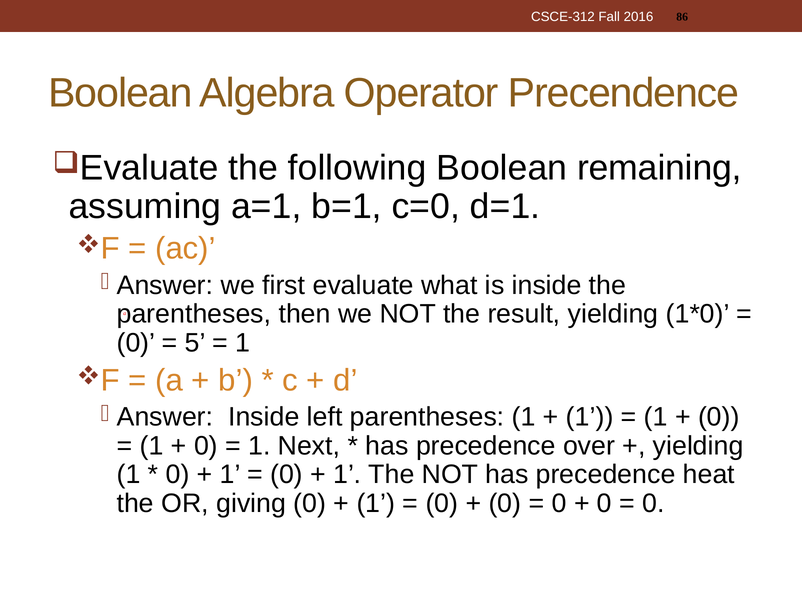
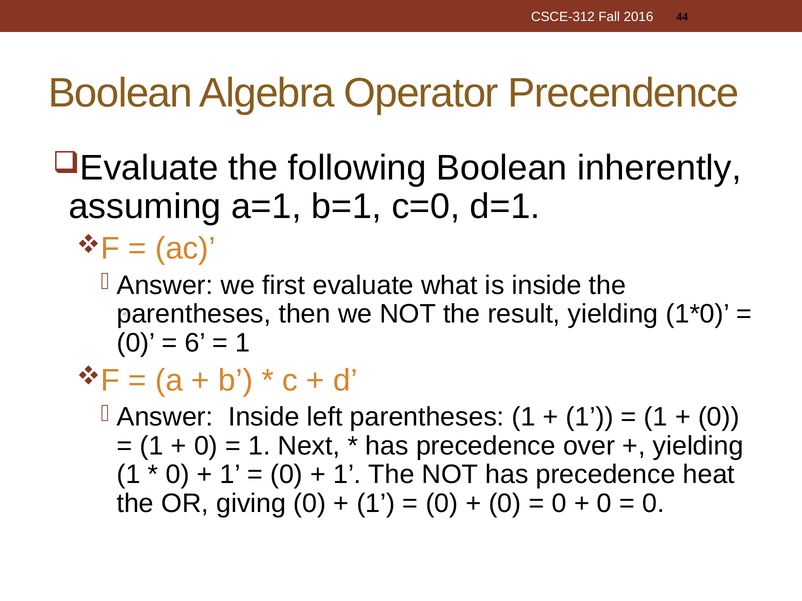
86: 86 -> 44
remaining: remaining -> inherently
5: 5 -> 6
